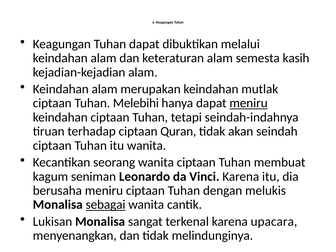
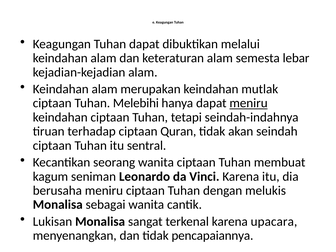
kasih: kasih -> lebar
itu wanita: wanita -> sentral
sebagai underline: present -> none
melindunginya: melindunginya -> pencapaiannya
